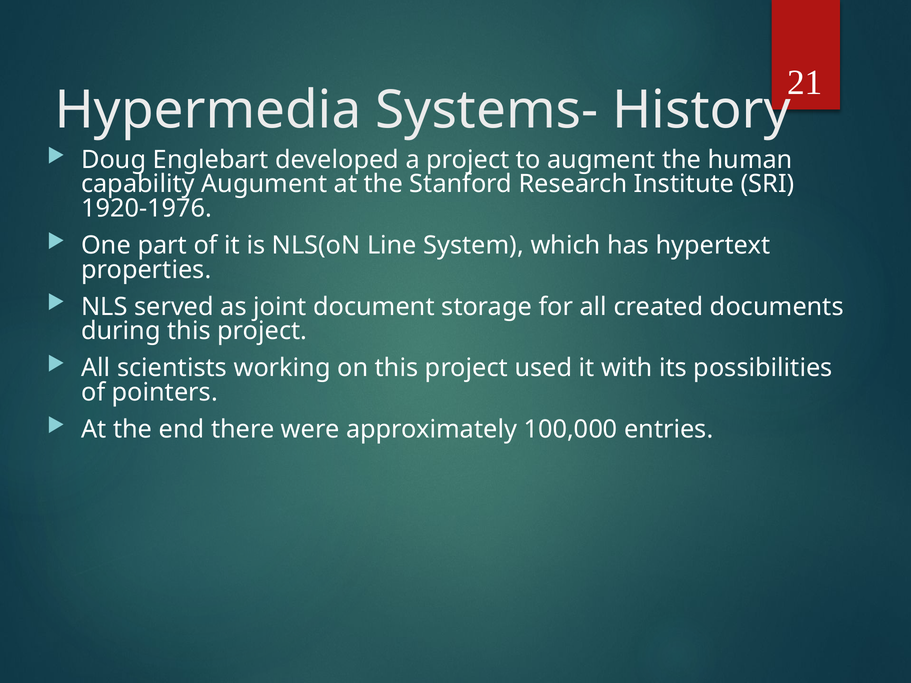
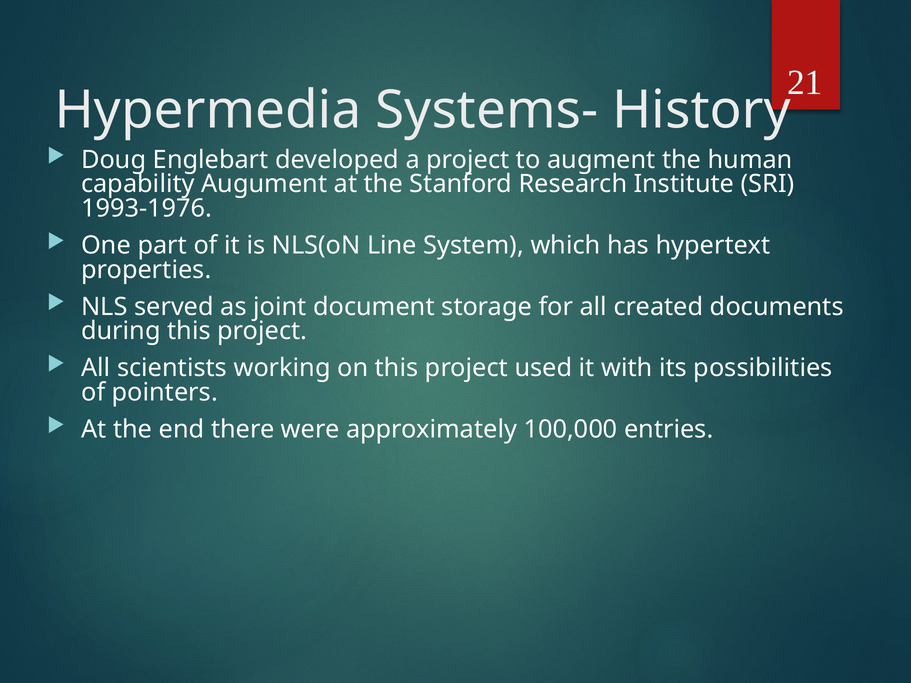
1920-1976: 1920-1976 -> 1993-1976
